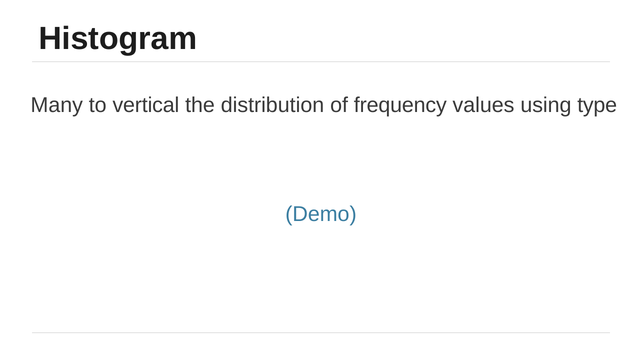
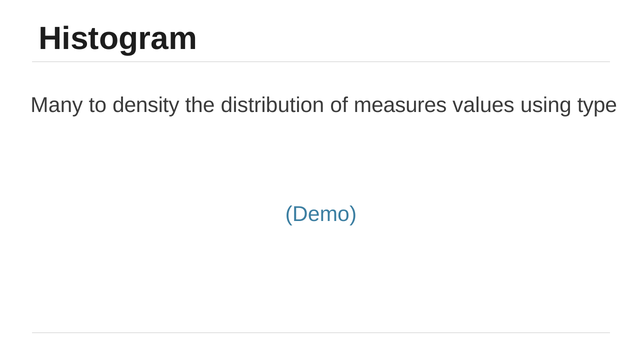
vertical: vertical -> density
frequency: frequency -> measures
